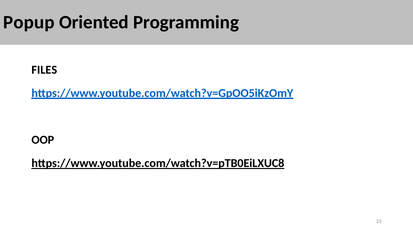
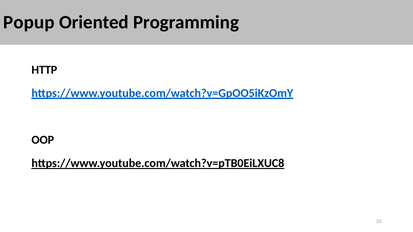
FILES: FILES -> HTTP
